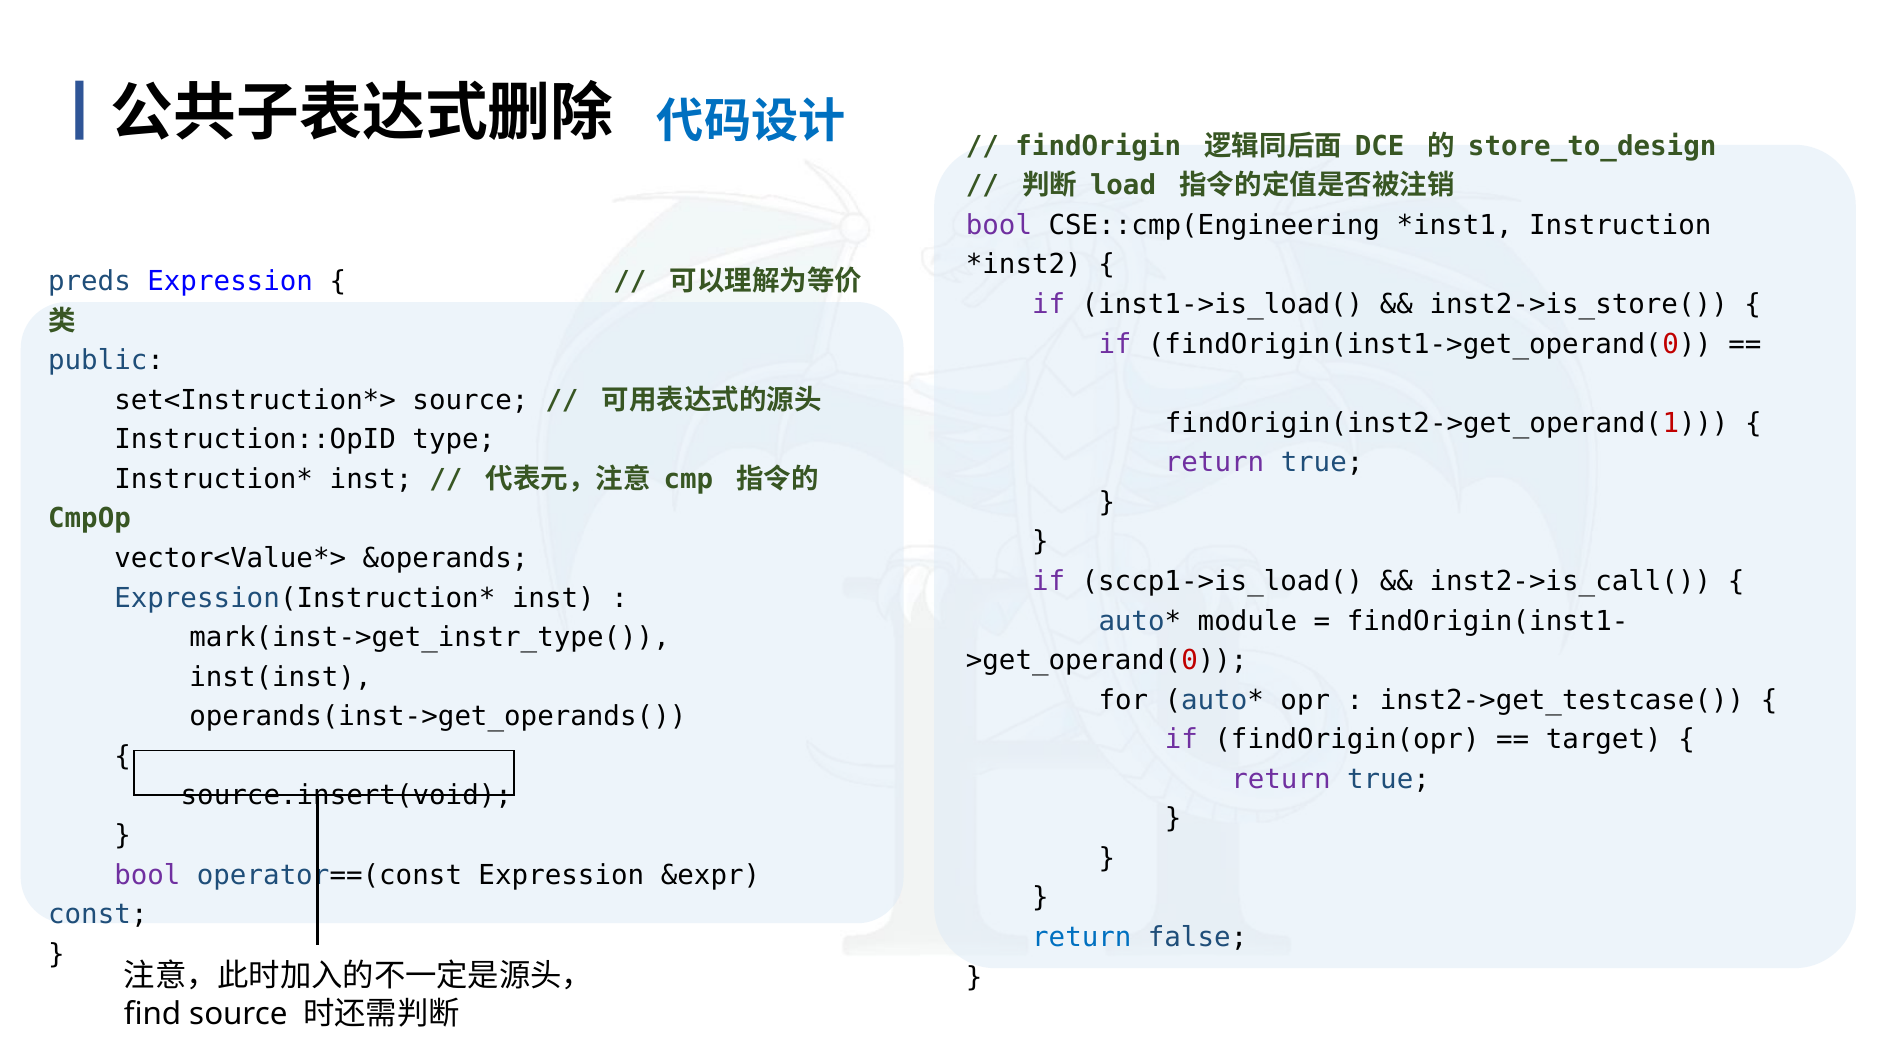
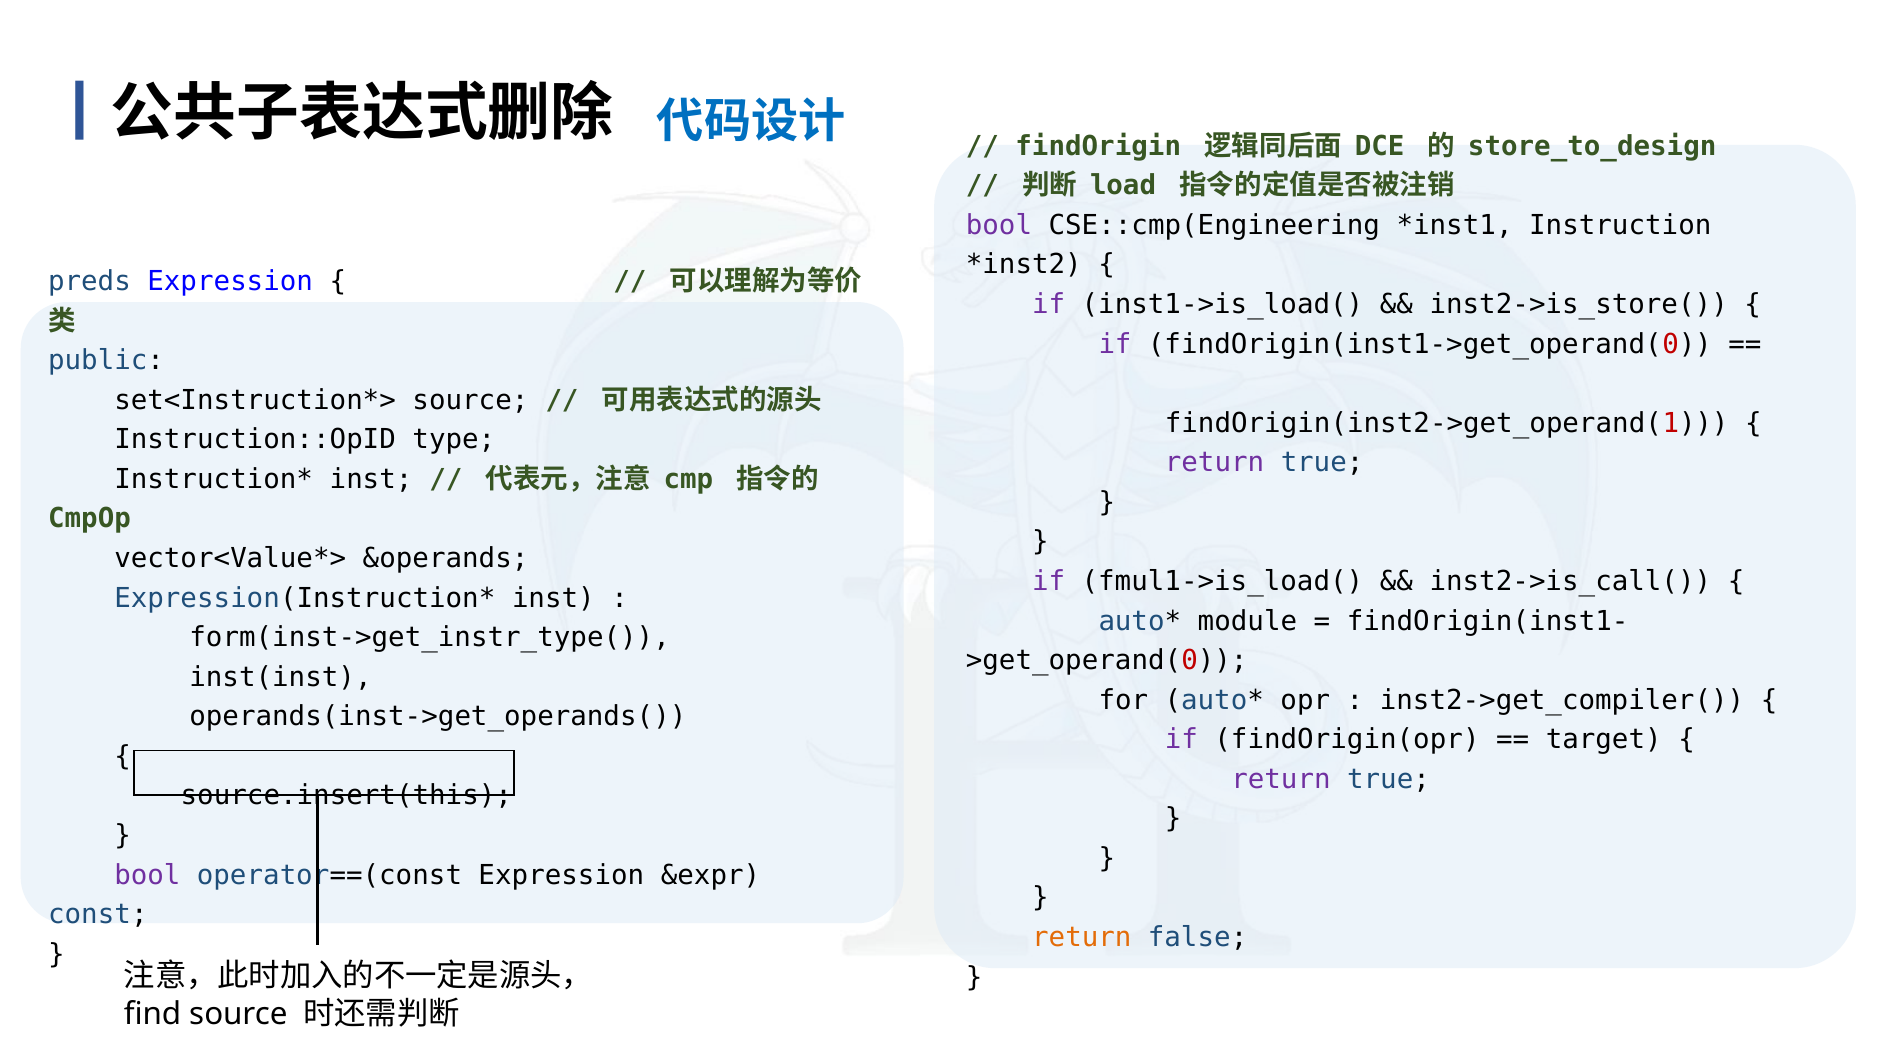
sccp1->is_load(: sccp1->is_load( -> fmul1->is_load(
mark(inst->get_instr_type(: mark(inst->get_instr_type( -> form(inst->get_instr_type(
inst2->get_testcase(: inst2->get_testcase( -> inst2->get_compiler(
source.insert(void: source.insert(void -> source.insert(this
return at (1082, 937) colour: blue -> orange
